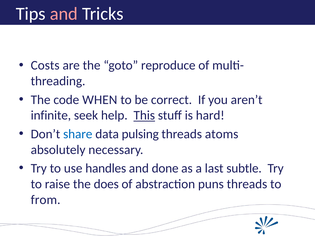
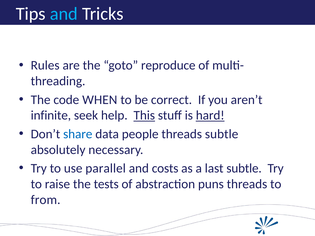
and at (64, 14) colour: pink -> light blue
Costs: Costs -> Rules
hard underline: none -> present
pulsing: pulsing -> people
threads atoms: atoms -> subtle
handles: handles -> parallel
done: done -> costs
does: does -> tests
